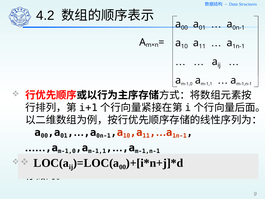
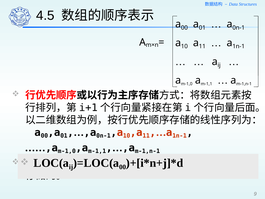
4.2: 4.2 -> 4.5
